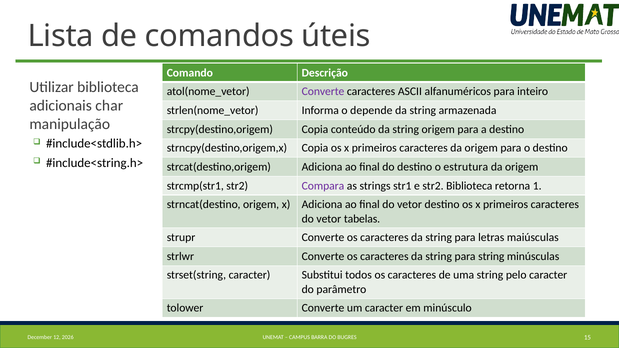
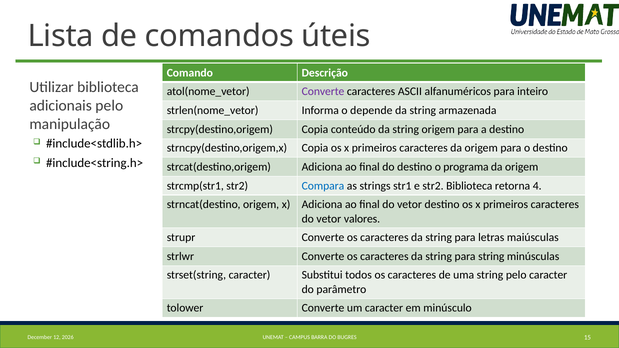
adicionais char: char -> pelo
estrutura: estrutura -> programa
Compara colour: purple -> blue
1: 1 -> 4
tabelas: tabelas -> valores
